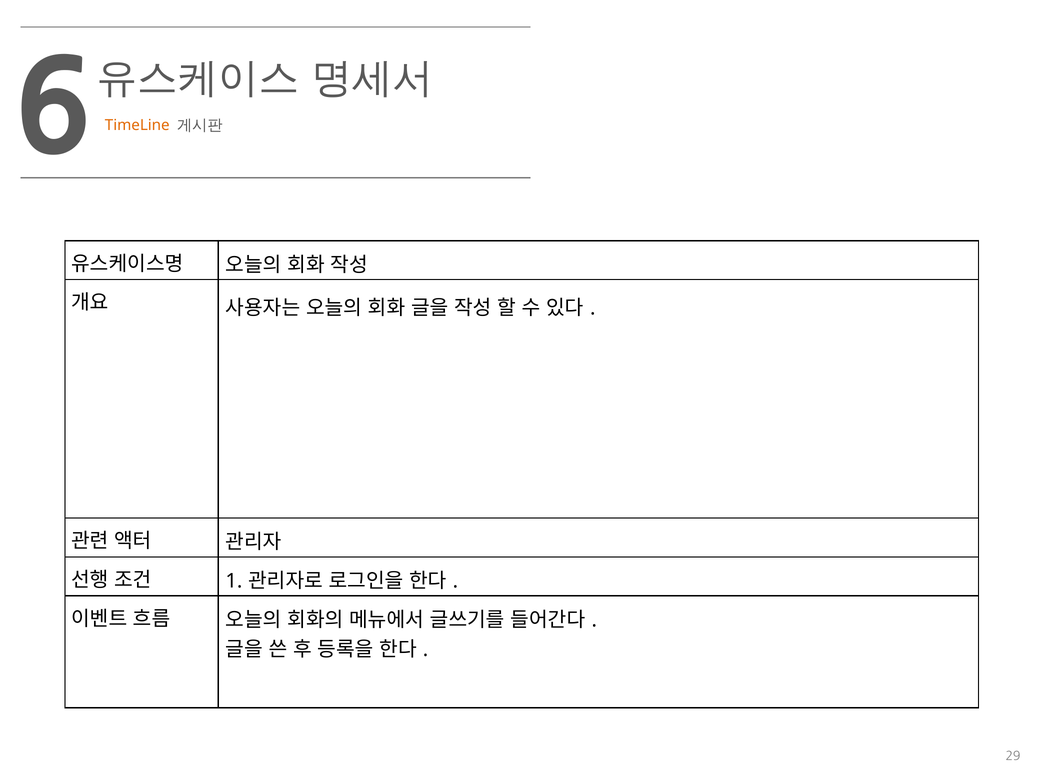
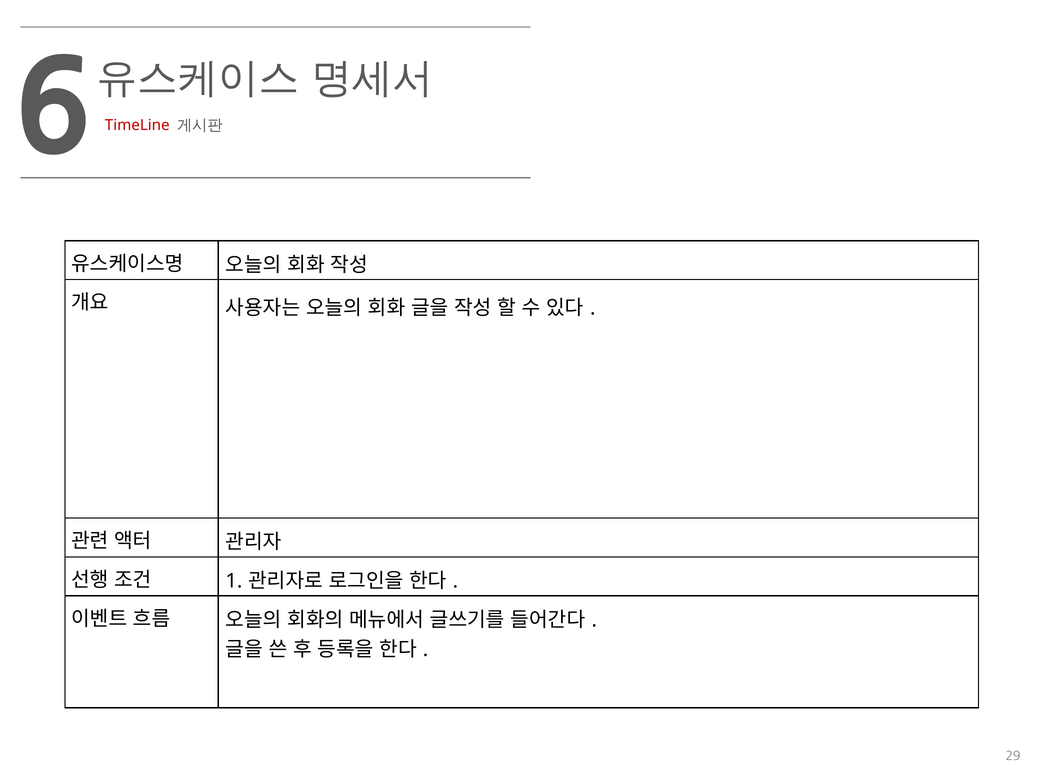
TimeLine colour: orange -> red
